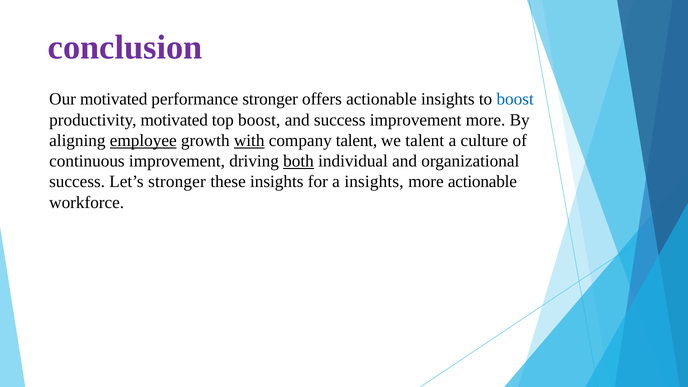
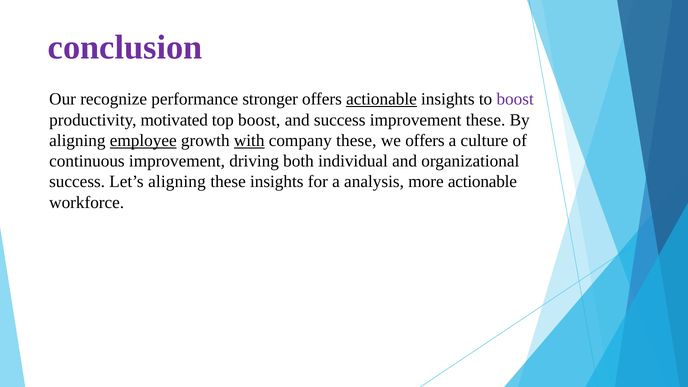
Our motivated: motivated -> recognize
actionable at (381, 99) underline: none -> present
boost at (515, 99) colour: blue -> purple
improvement more: more -> these
company talent: talent -> these
we talent: talent -> offers
both underline: present -> none
Let’s stronger: stronger -> aligning
a insights: insights -> analysis
